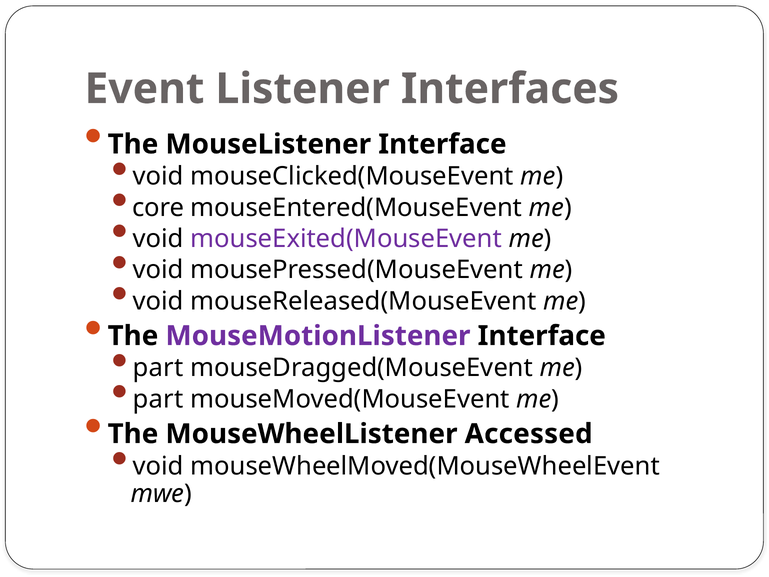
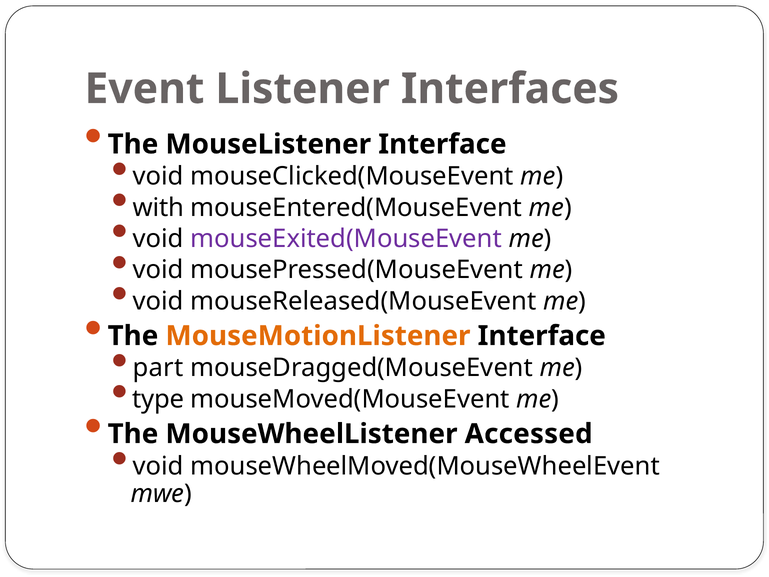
core: core -> with
MouseMotionListener colour: purple -> orange
part at (158, 399): part -> type
